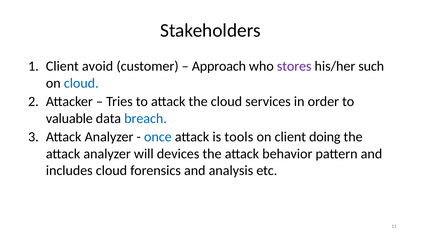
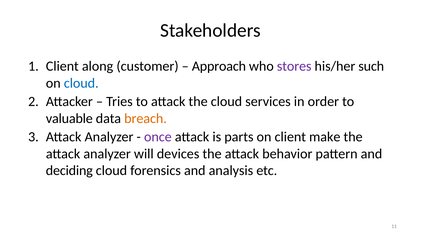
avoid: avoid -> along
breach colour: blue -> orange
once colour: blue -> purple
tools: tools -> parts
doing: doing -> make
includes: includes -> deciding
